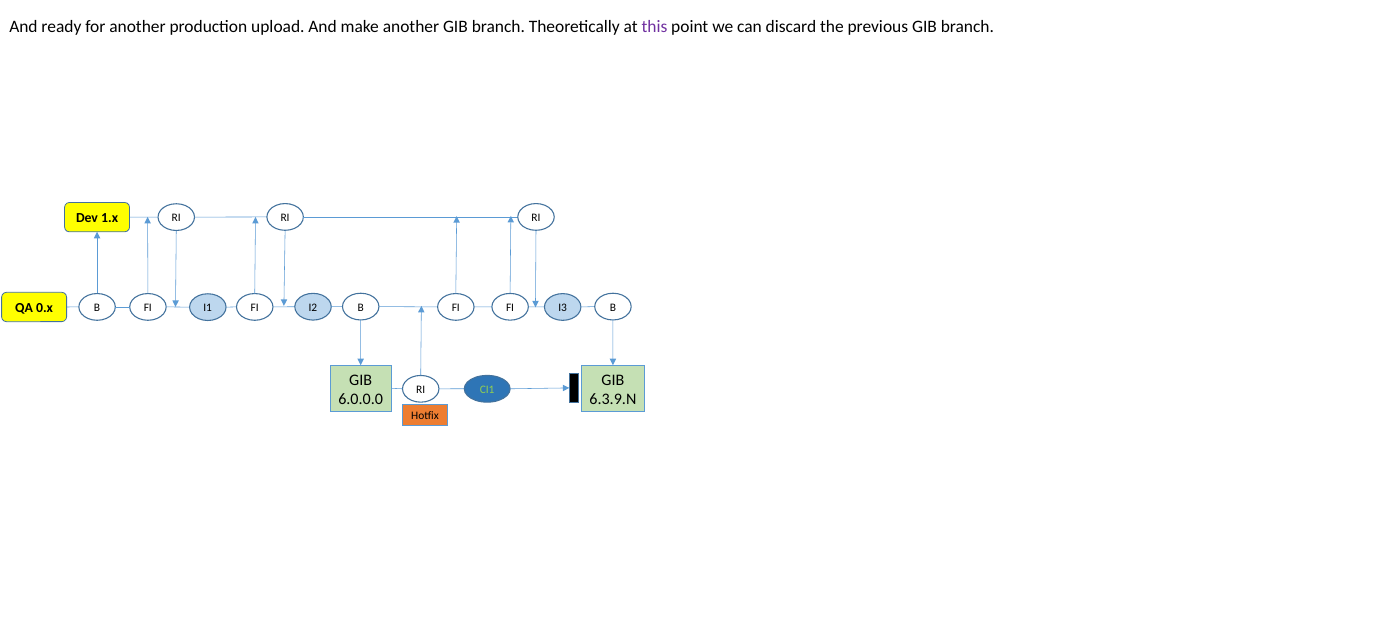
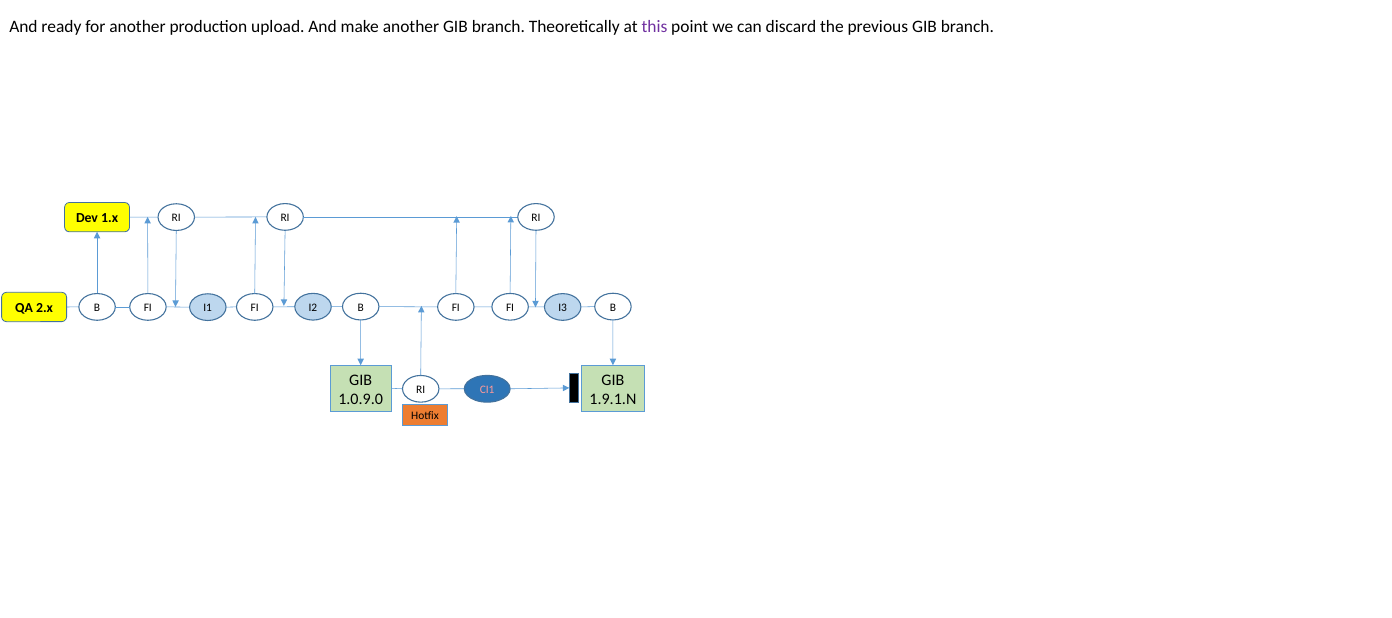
0.x: 0.x -> 2.x
CI1 colour: light green -> pink
6.0.0.0: 6.0.0.0 -> 1.0.9.0
6.3.9.N: 6.3.9.N -> 1.9.1.N
